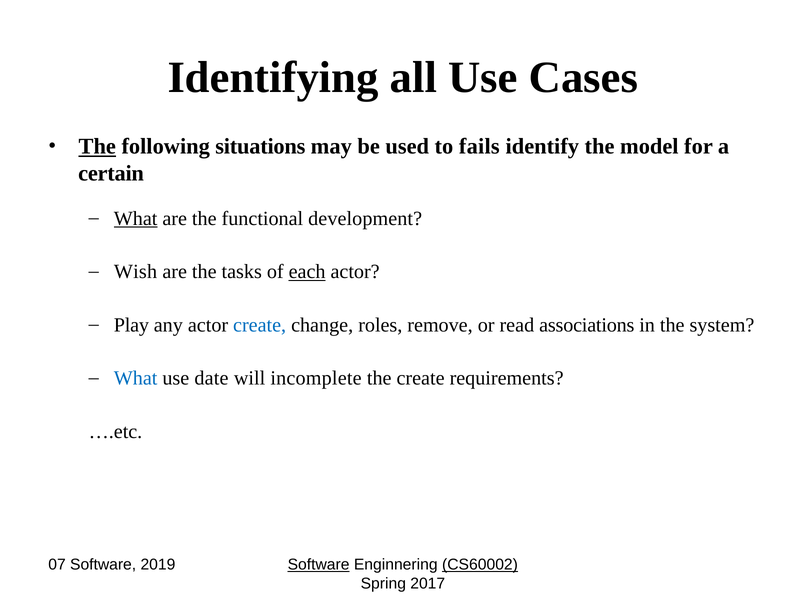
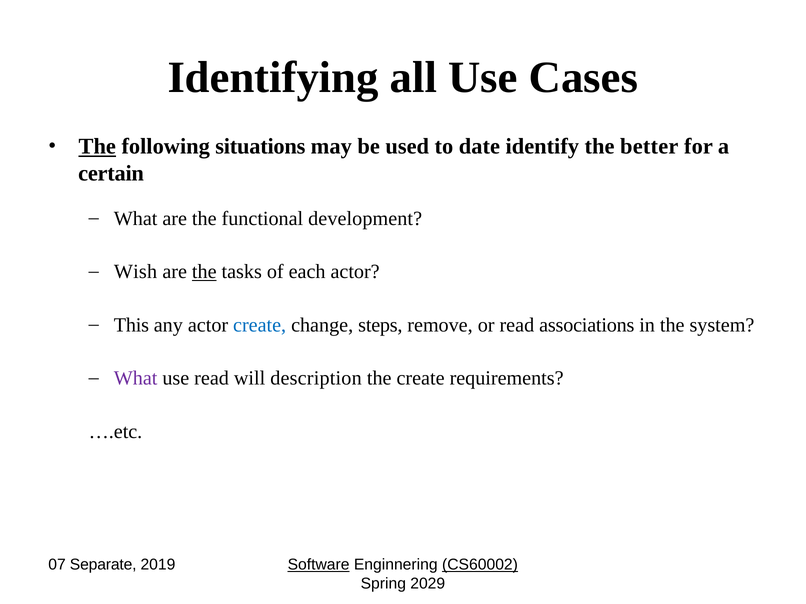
fails: fails -> date
model: model -> better
What at (136, 219) underline: present -> none
the at (204, 272) underline: none -> present
each underline: present -> none
Play: Play -> This
roles: roles -> steps
What at (136, 378) colour: blue -> purple
use date: date -> read
incomplete: incomplete -> description
07 Software: Software -> Separate
2017: 2017 -> 2029
